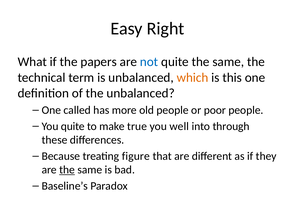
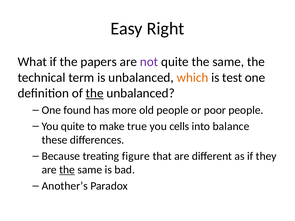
not colour: blue -> purple
this: this -> test
the at (95, 93) underline: none -> present
called: called -> found
well: well -> cells
through: through -> balance
Baseline’s: Baseline’s -> Another’s
